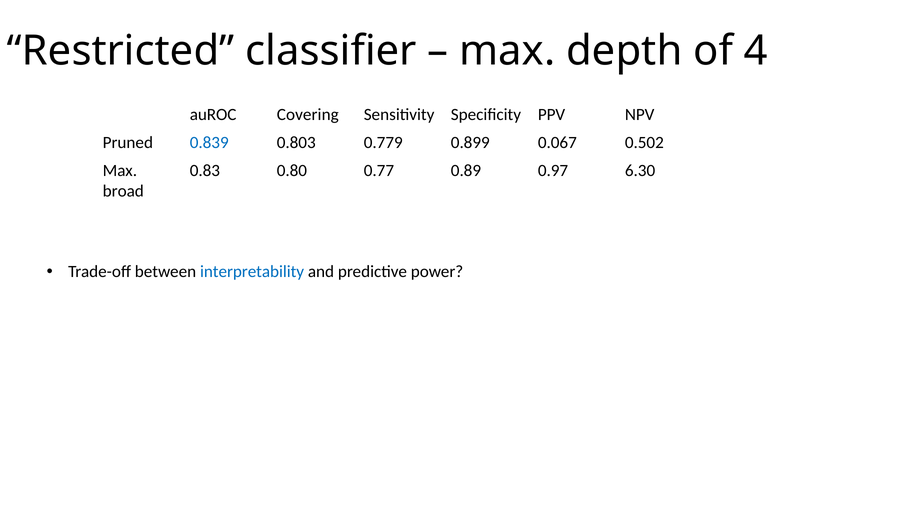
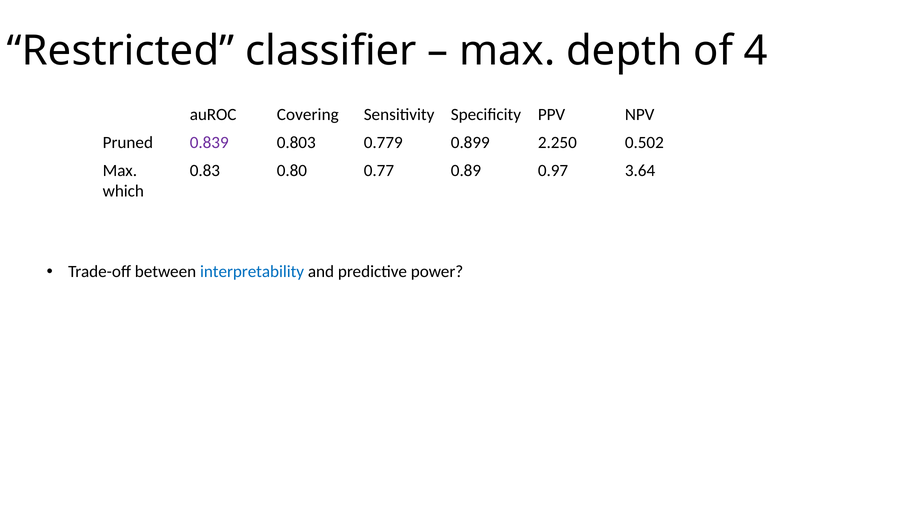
0.839 colour: blue -> purple
0.067: 0.067 -> 2.250
6.30: 6.30 -> 3.64
broad: broad -> which
